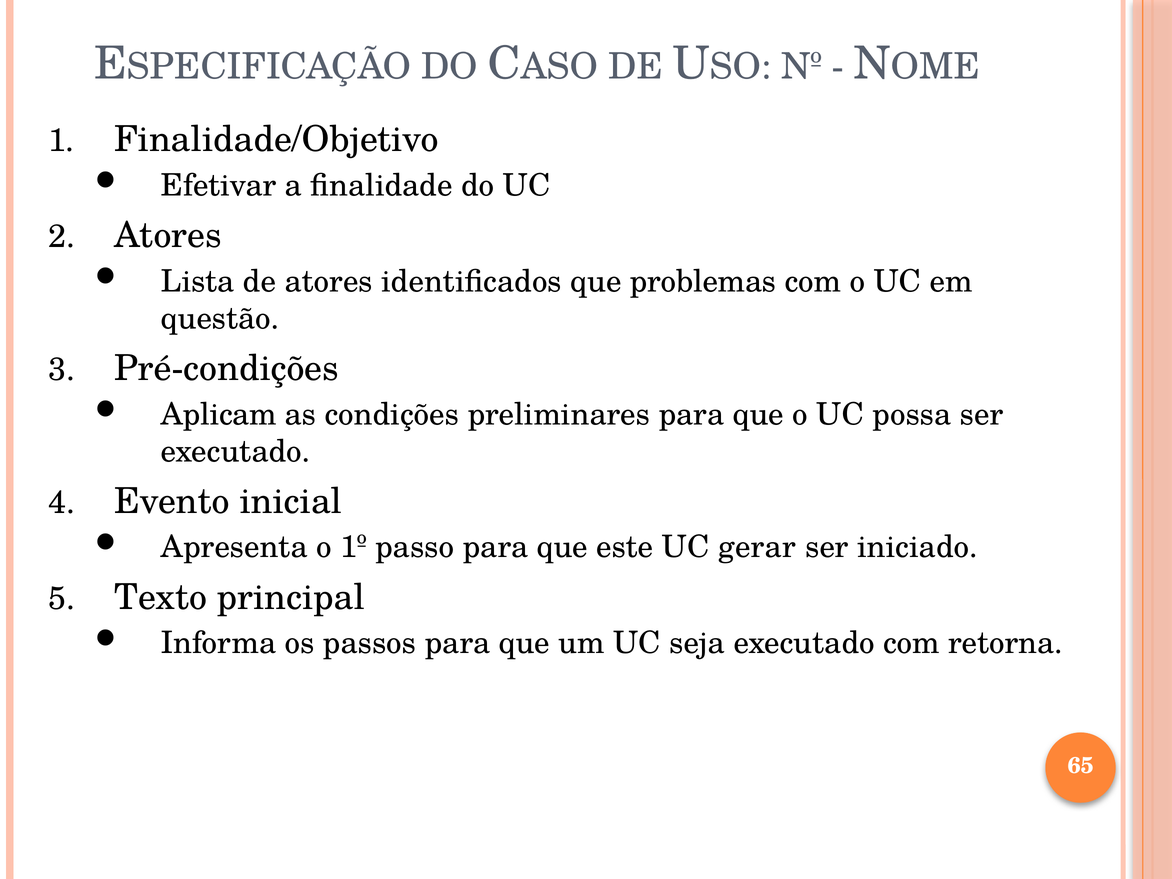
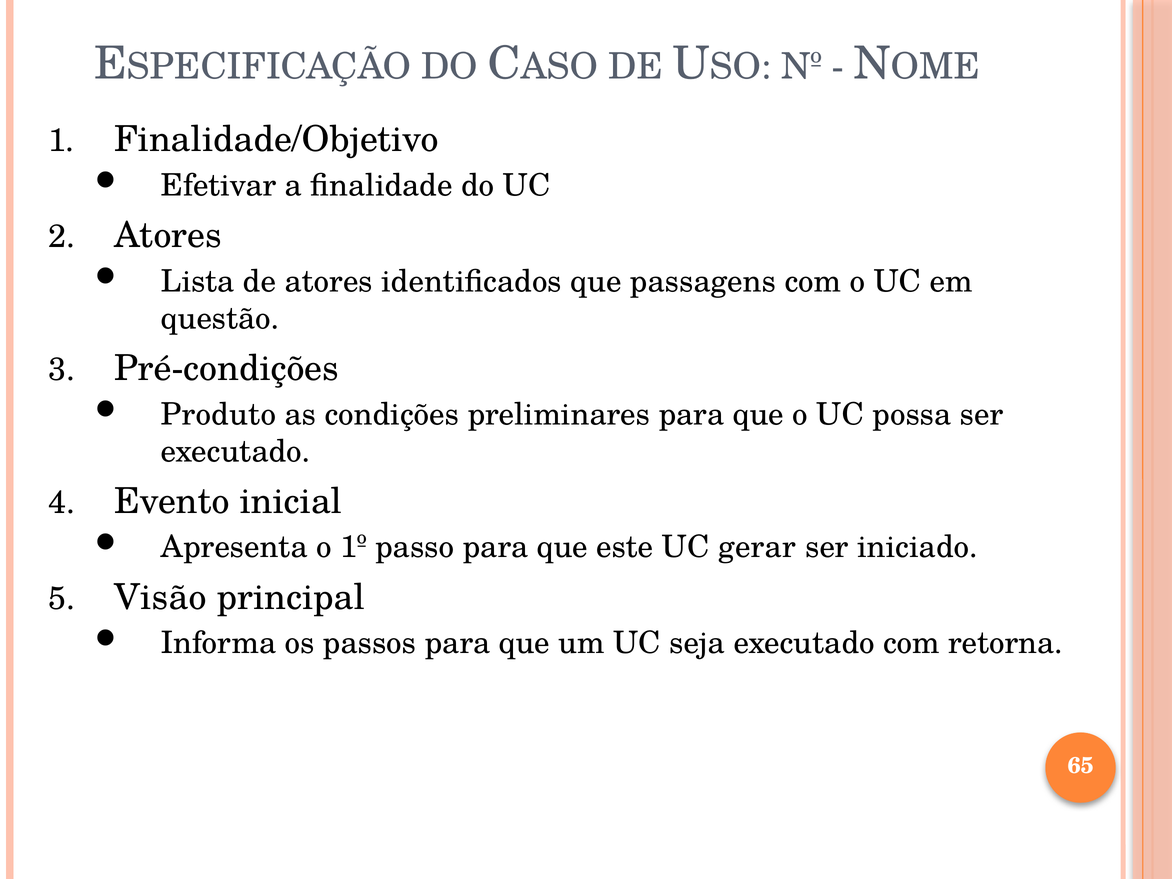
problemas: problemas -> passagens
Aplicam: Aplicam -> Produto
Texto: Texto -> Visão
